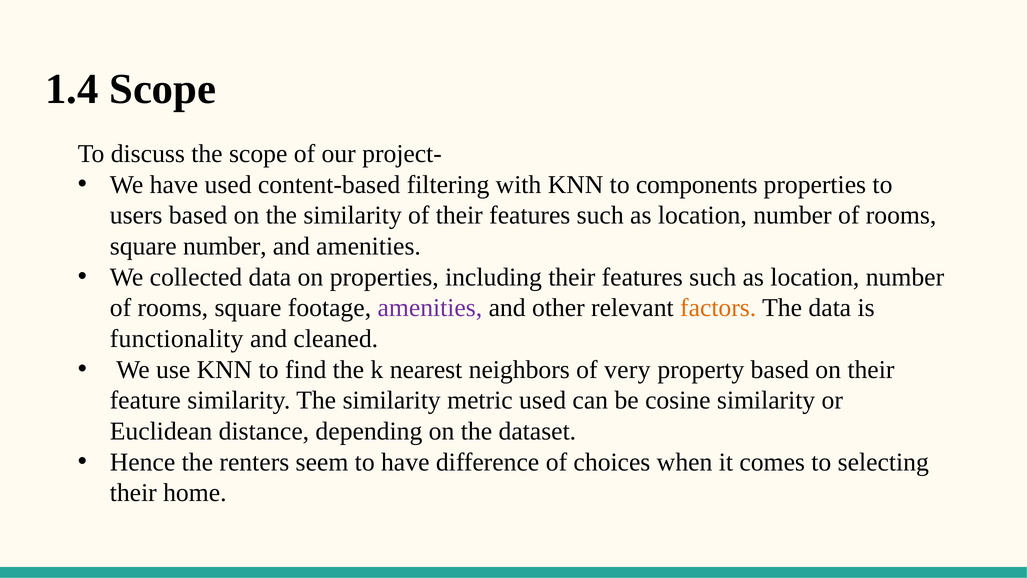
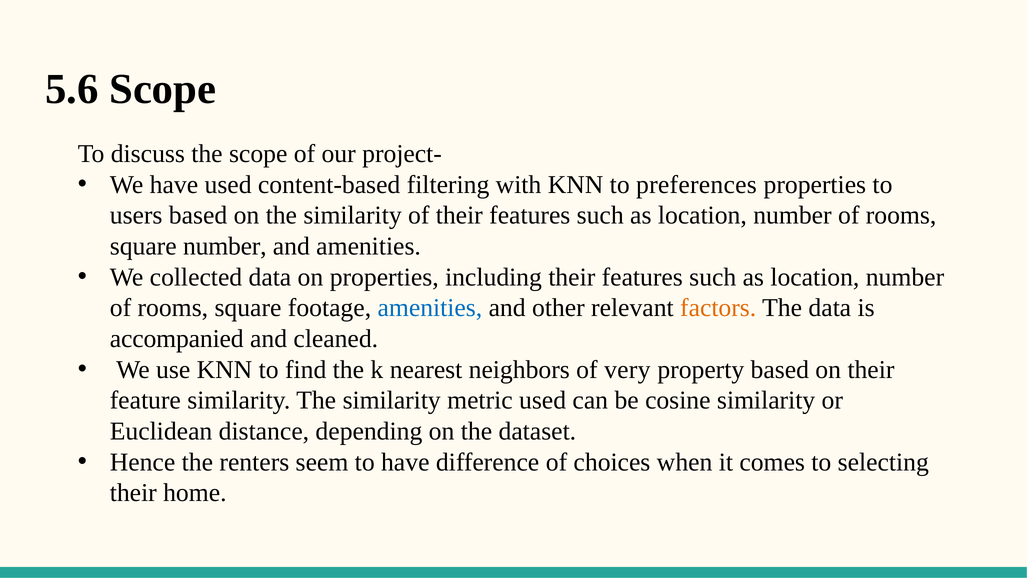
1.4: 1.4 -> 5.6
components: components -> preferences
amenities at (430, 308) colour: purple -> blue
functionality: functionality -> accompanied
